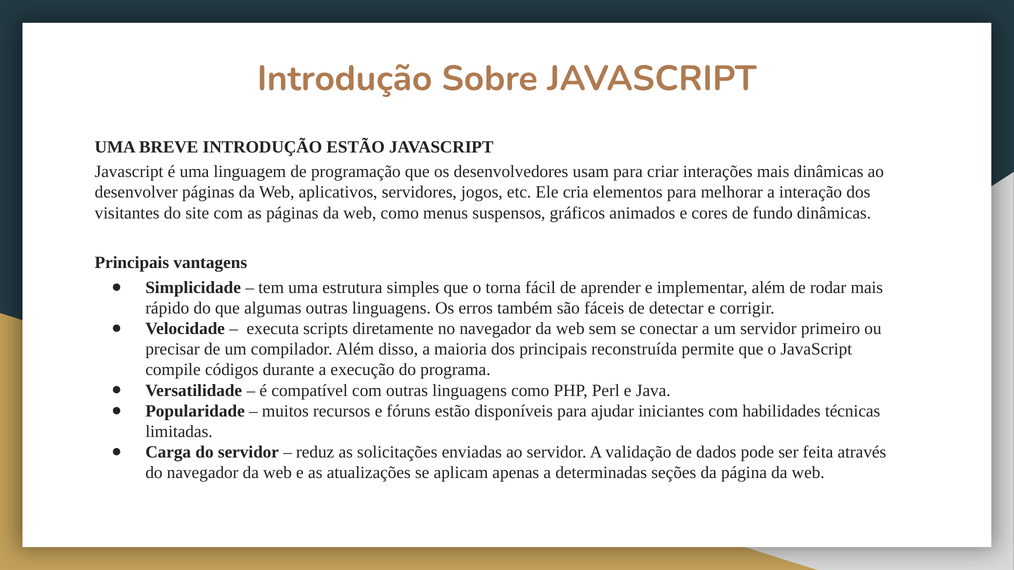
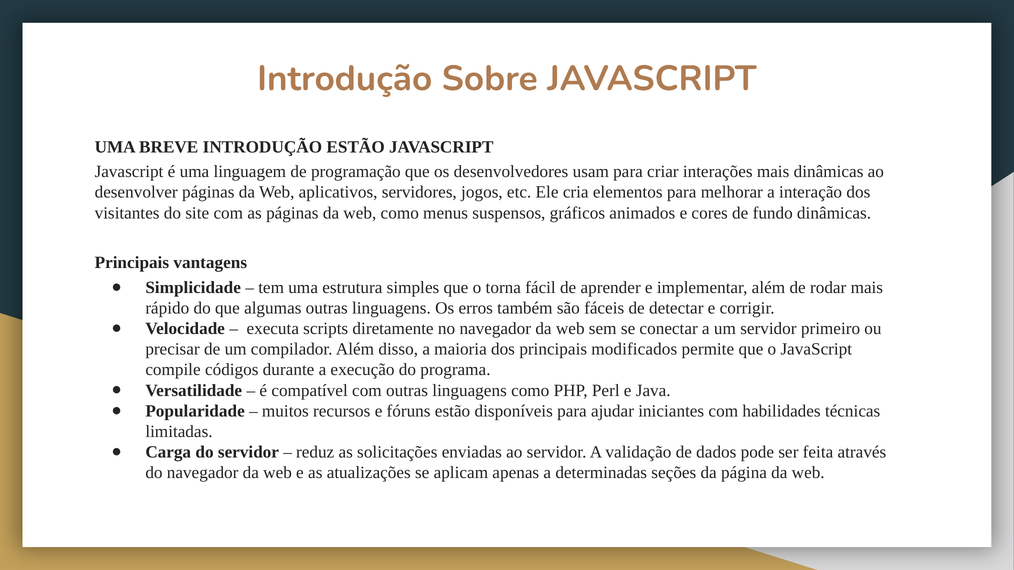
reconstruída: reconstruída -> modificados
